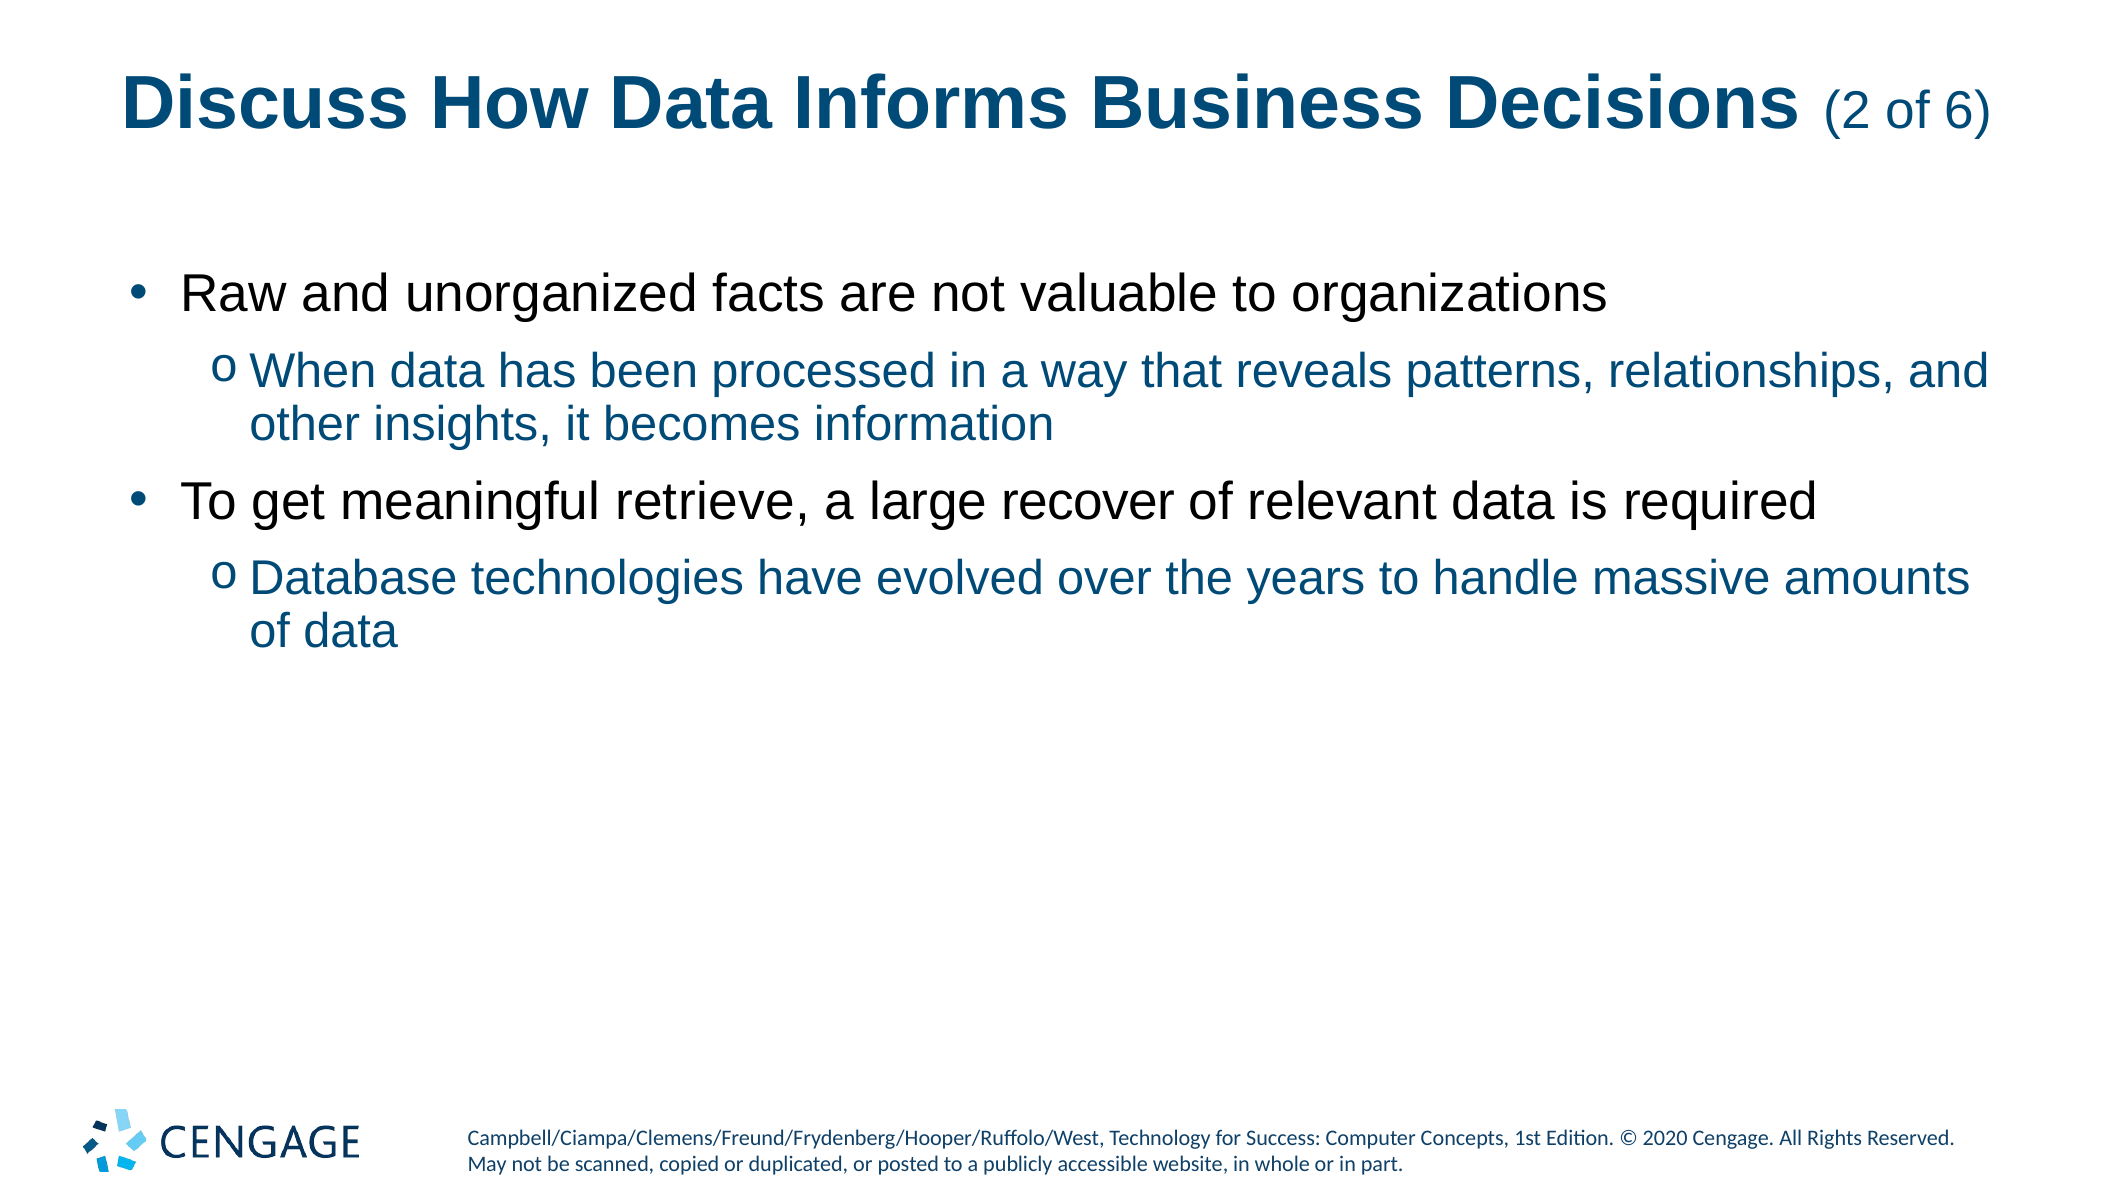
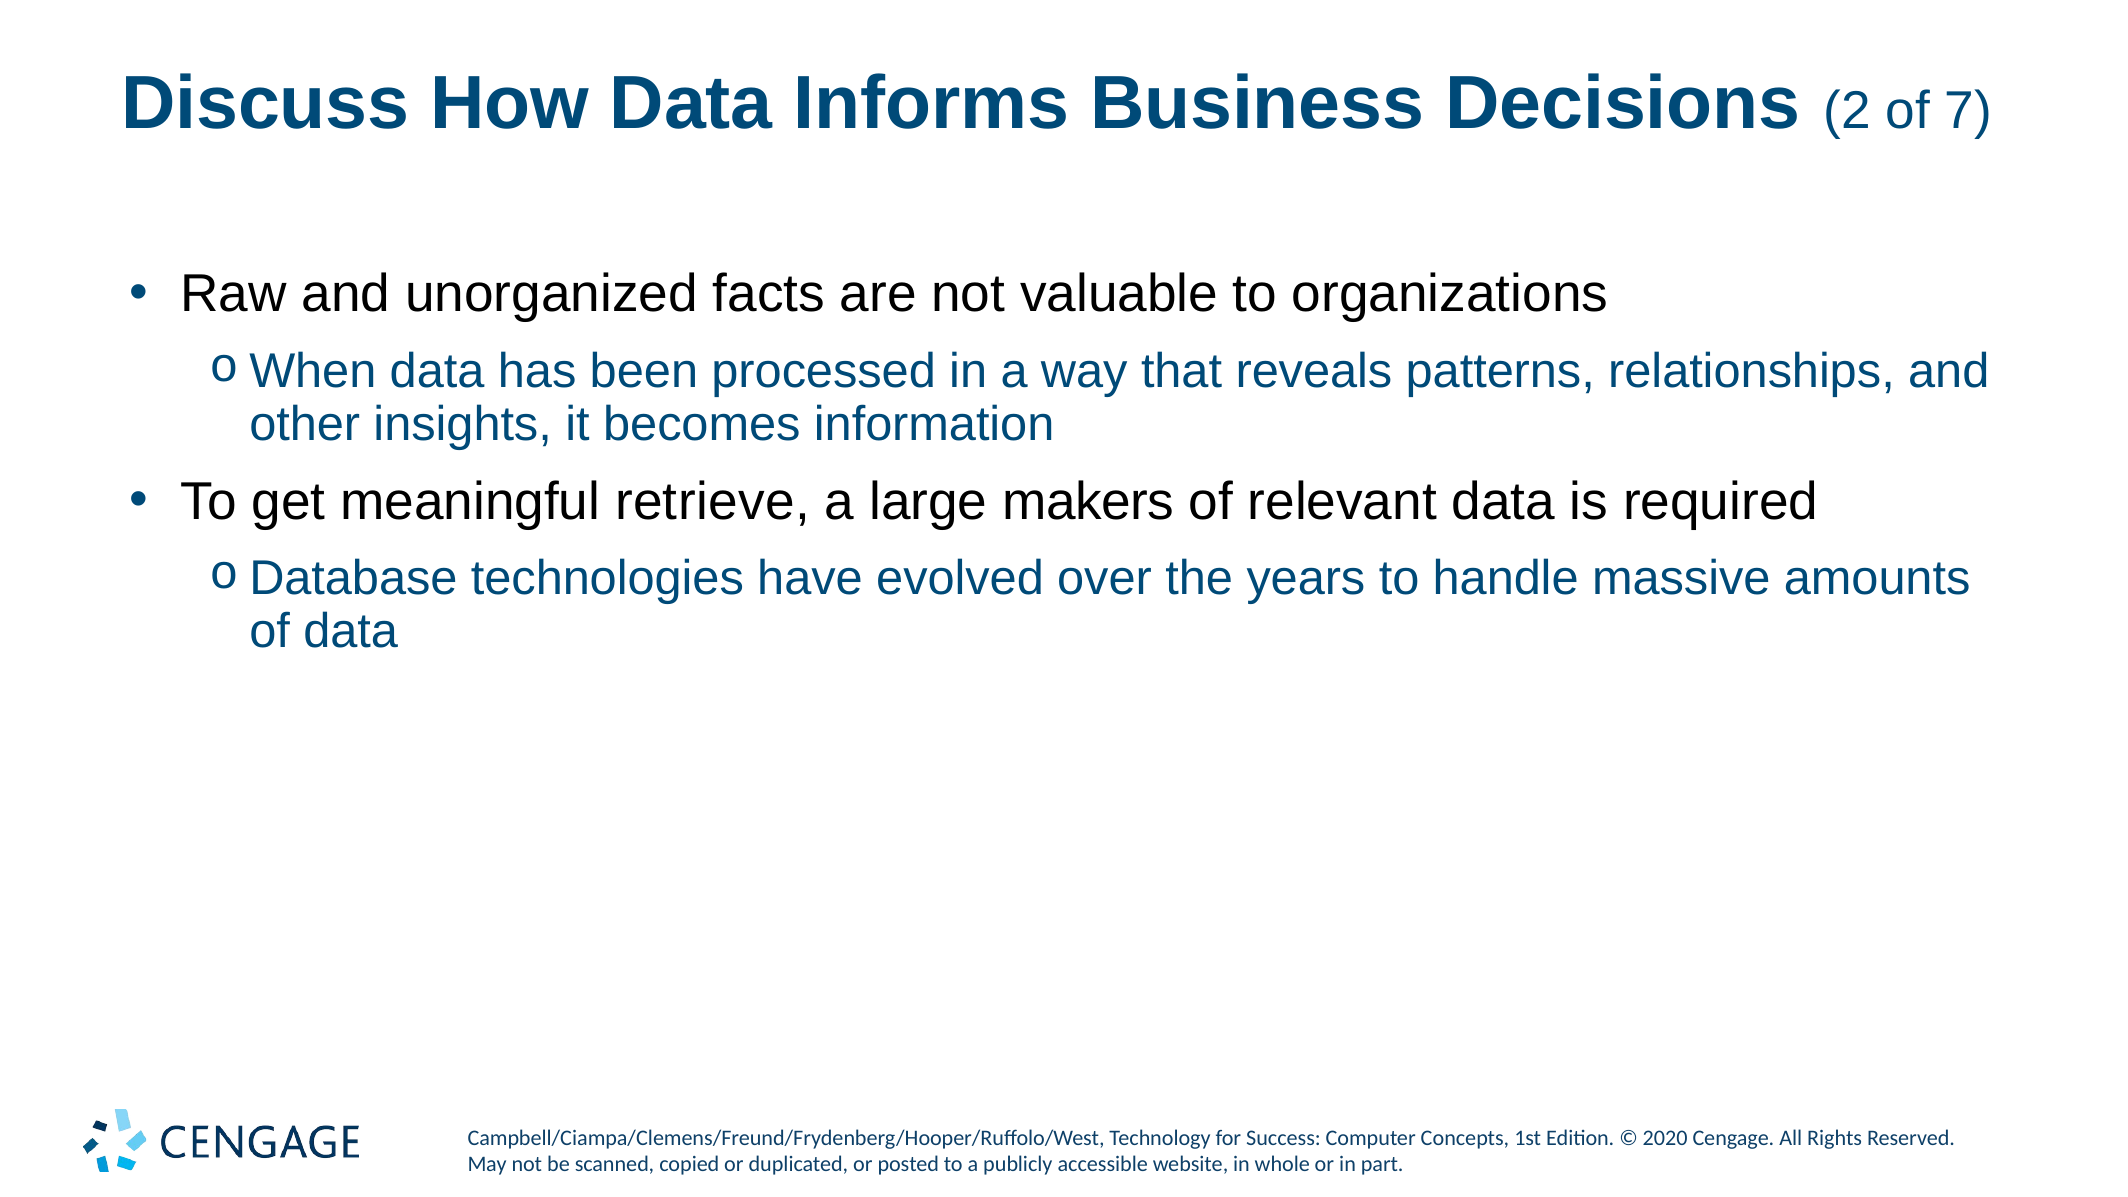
6: 6 -> 7
recover: recover -> makers
